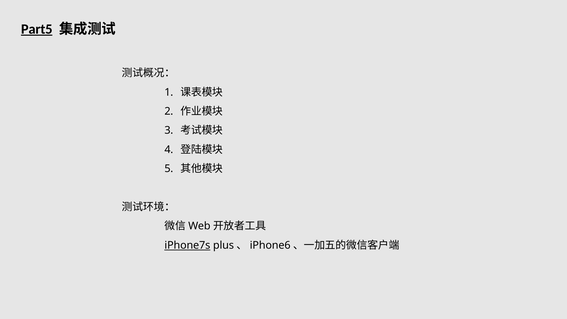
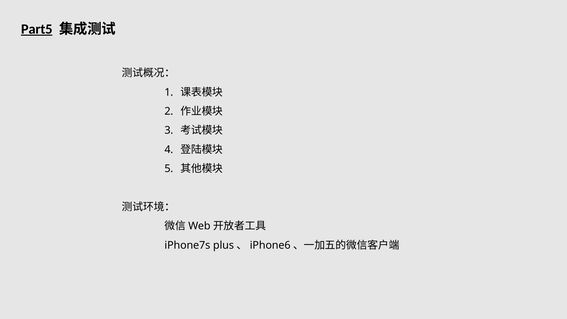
iPhone7s underline: present -> none
